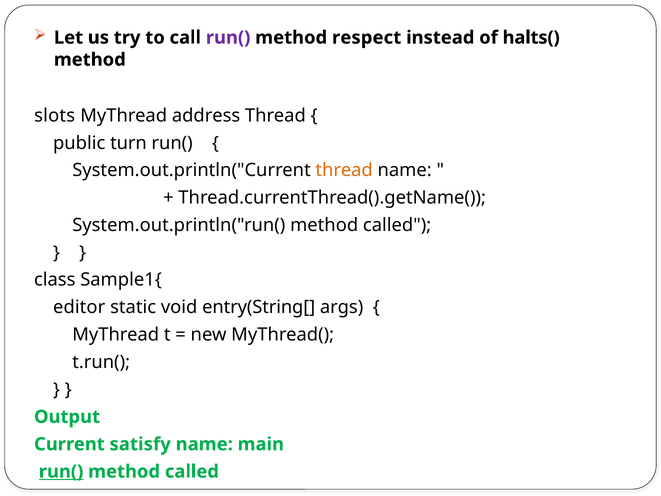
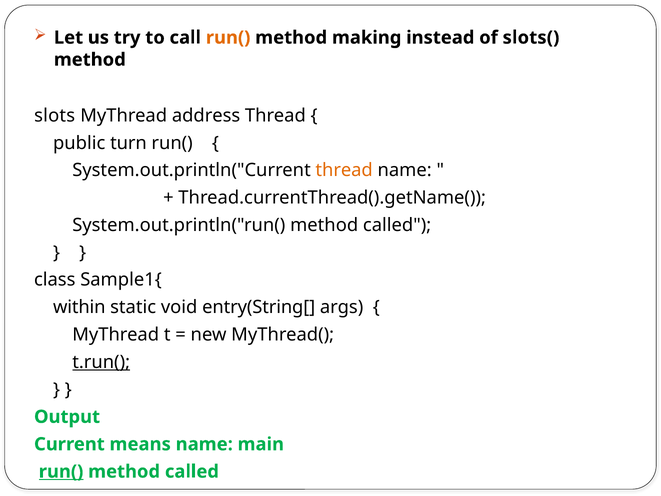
run( at (228, 38) colour: purple -> orange
respect: respect -> making
halts(: halts( -> slots(
editor: editor -> within
t.run( underline: none -> present
satisfy: satisfy -> means
